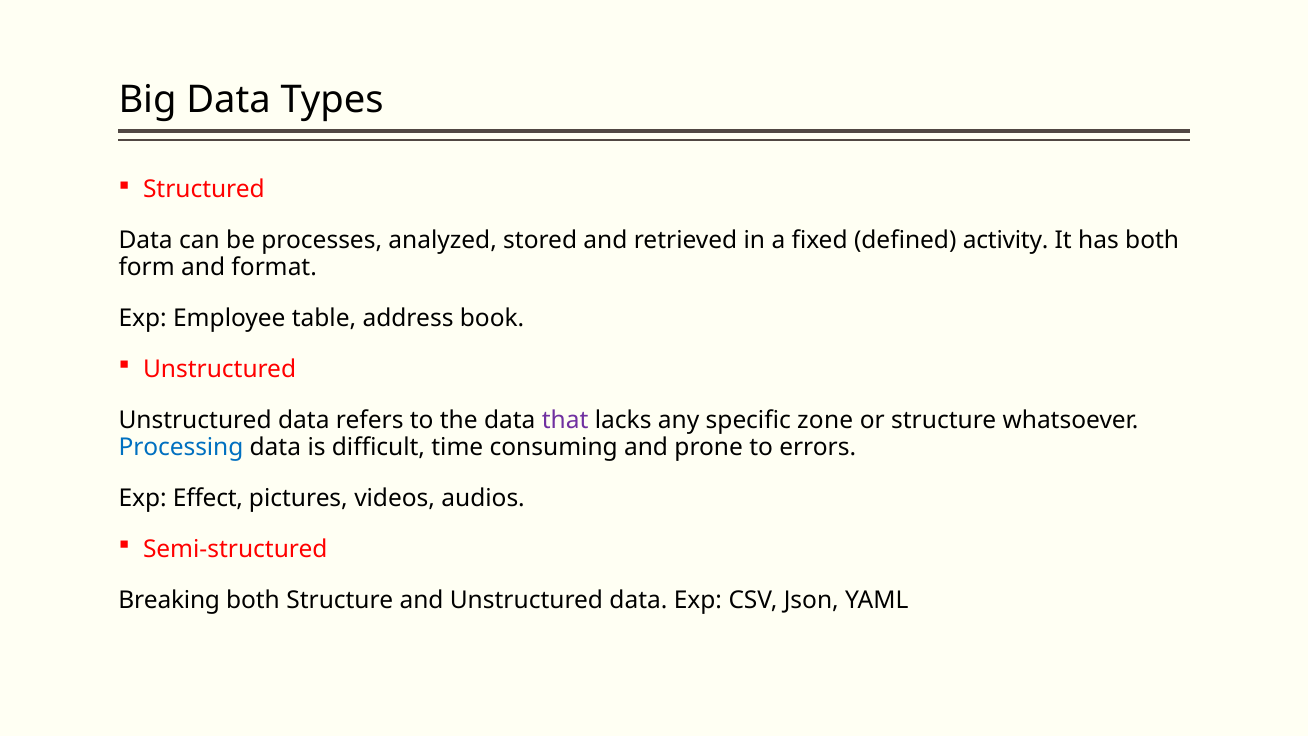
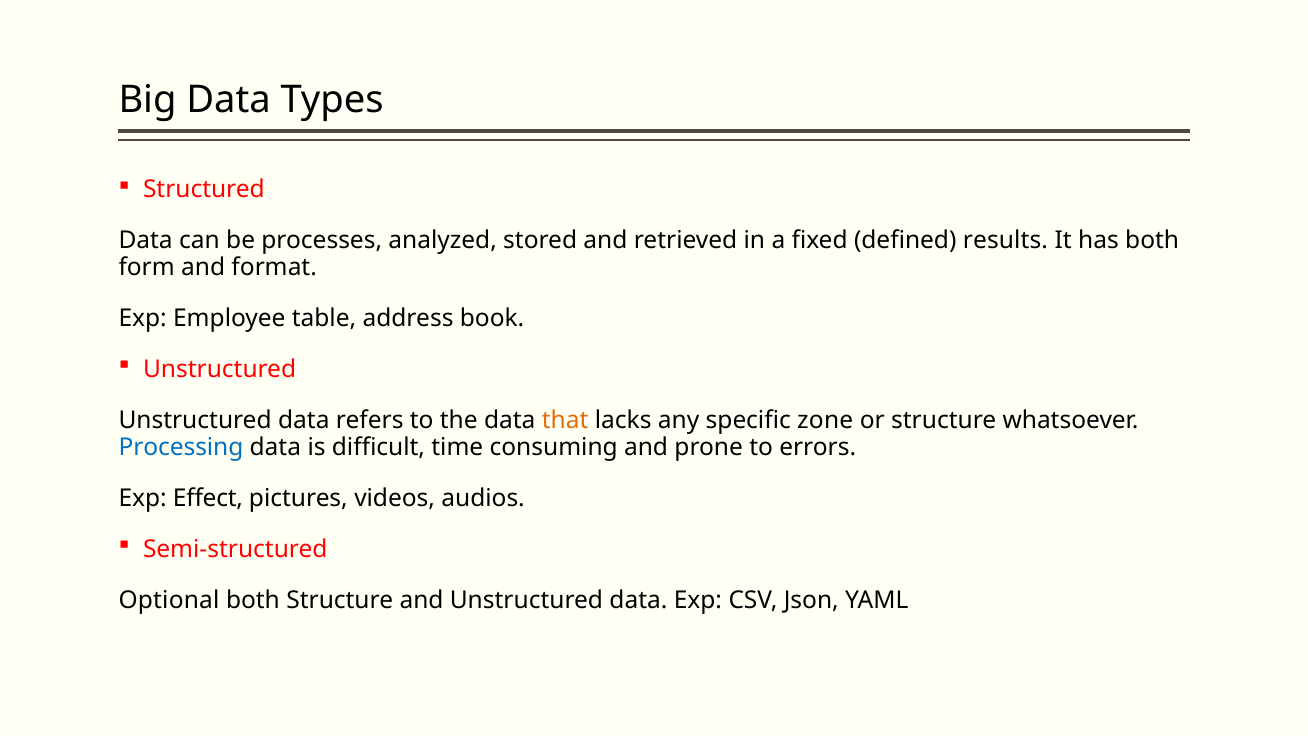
activity: activity -> results
that colour: purple -> orange
Breaking: Breaking -> Optional
